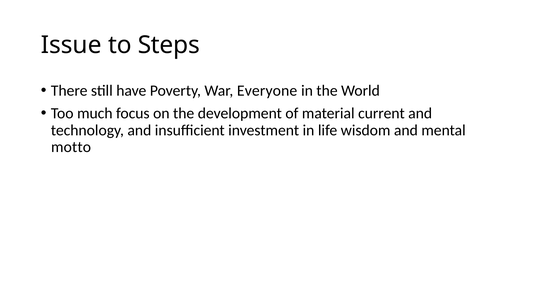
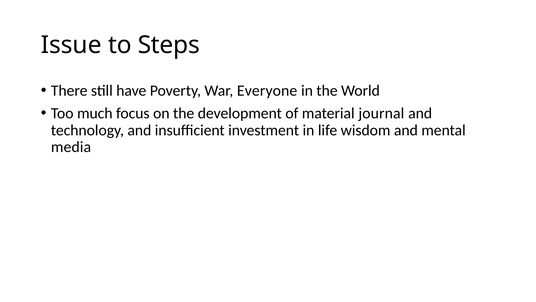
current: current -> journal
motto: motto -> media
